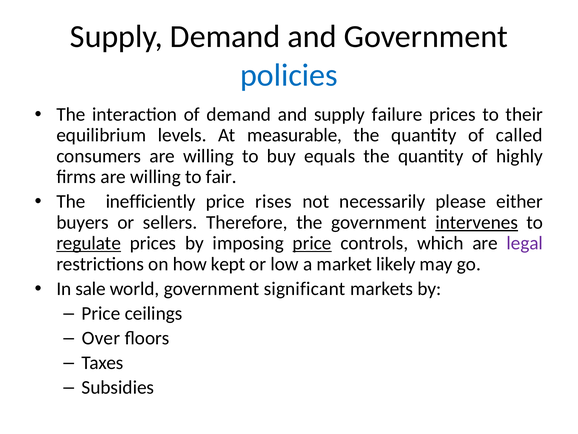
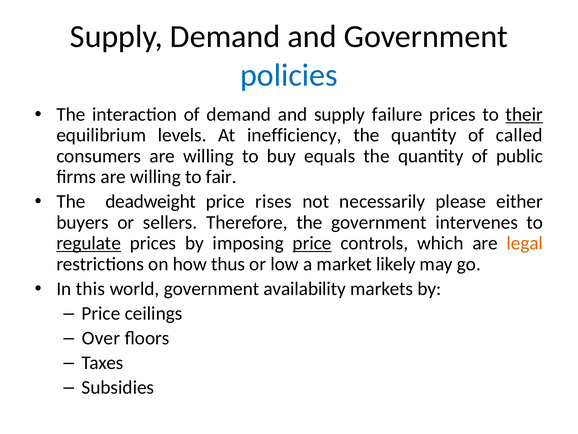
their underline: none -> present
measurable: measurable -> inefficiency
highly: highly -> public
inefficiently: inefficiently -> deadweight
intervenes underline: present -> none
legal colour: purple -> orange
kept: kept -> thus
sale: sale -> this
significant: significant -> availability
